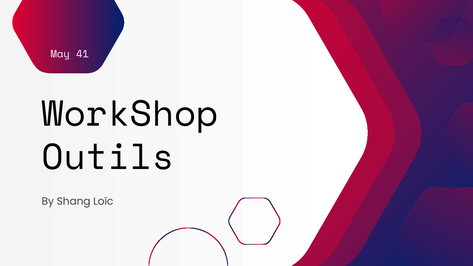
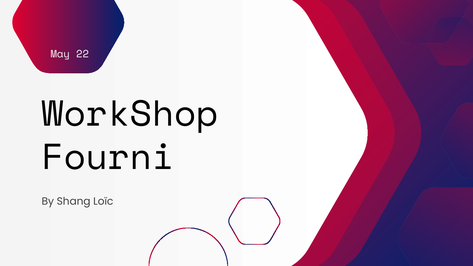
41: 41 -> 22
Outils: Outils -> Fourni
